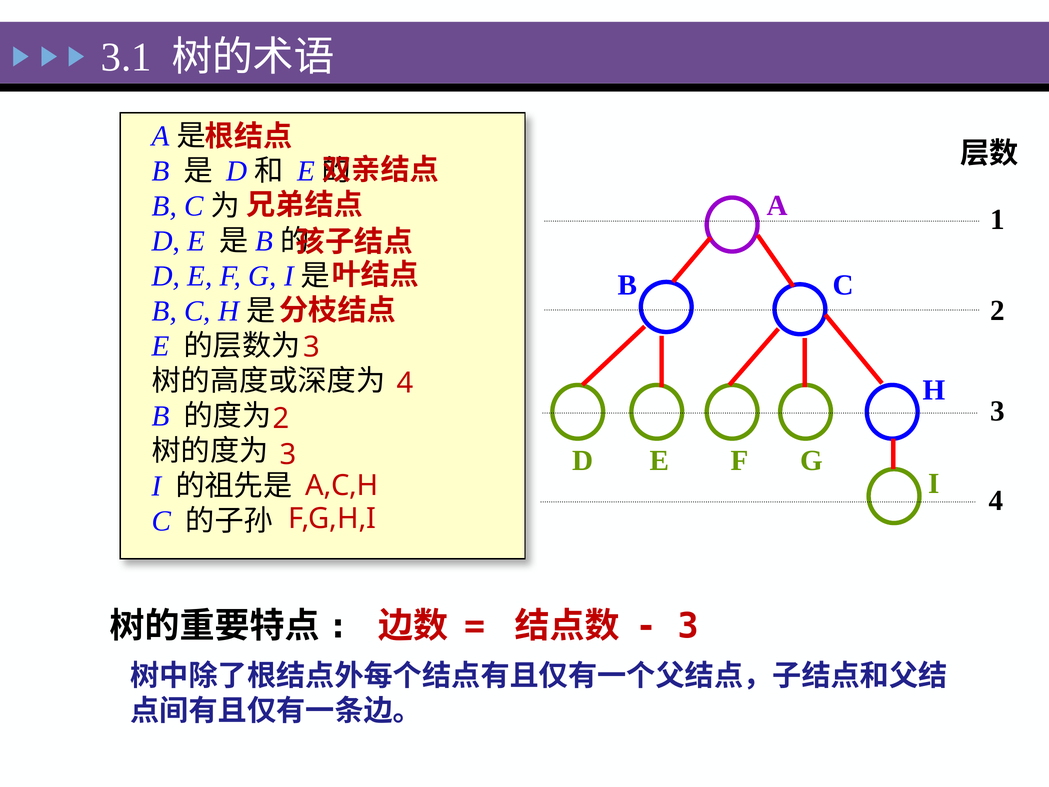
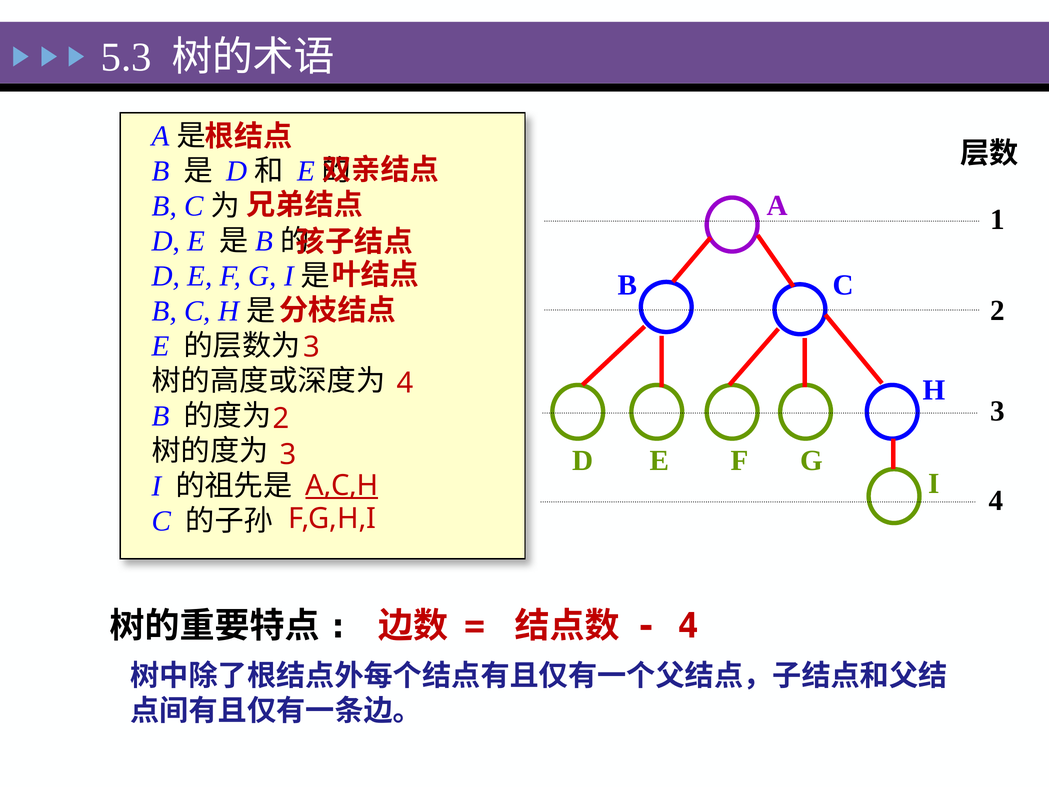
3.1: 3.1 -> 5.3
A,C,H underline: none -> present
3 at (688, 626): 3 -> 4
